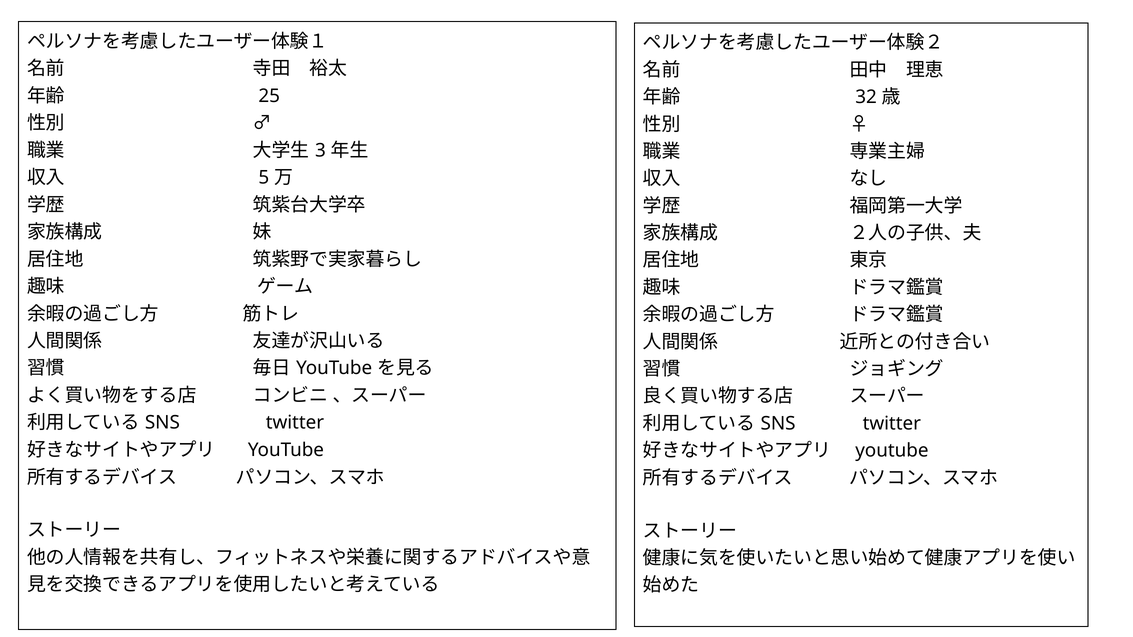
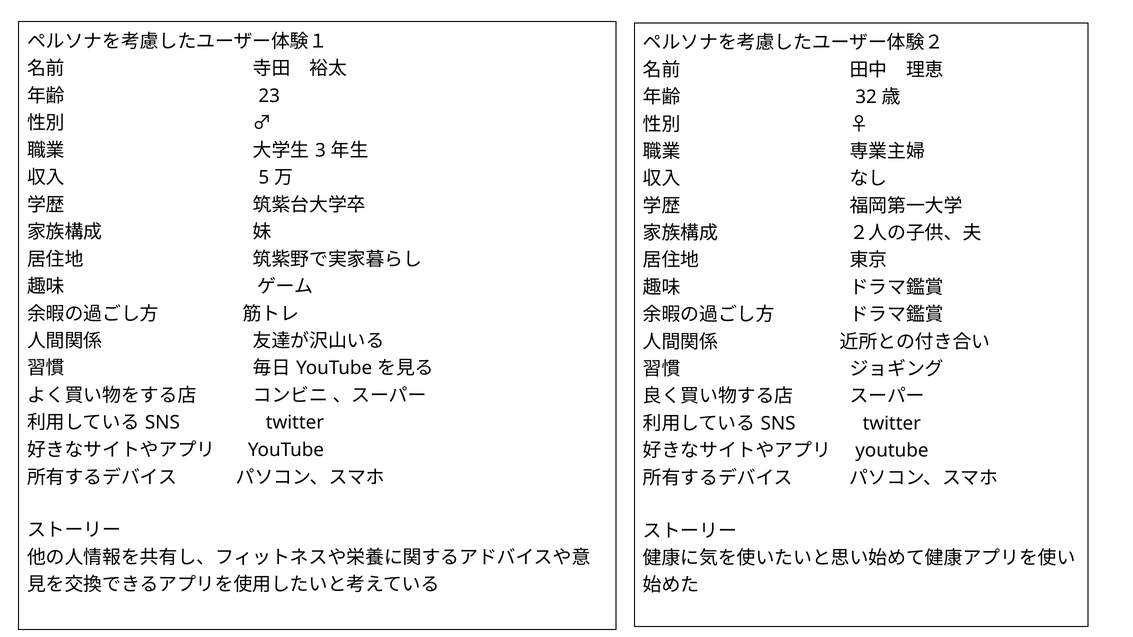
25: 25 -> 23
